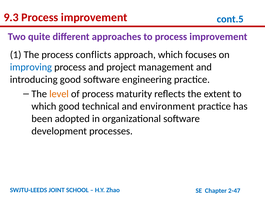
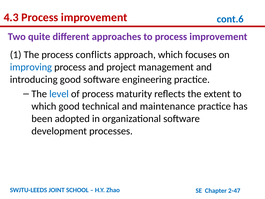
9.3: 9.3 -> 4.3
cont.5: cont.5 -> cont.6
level colour: orange -> blue
environment: environment -> maintenance
